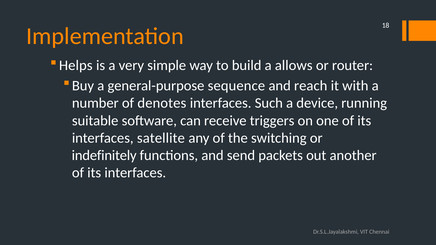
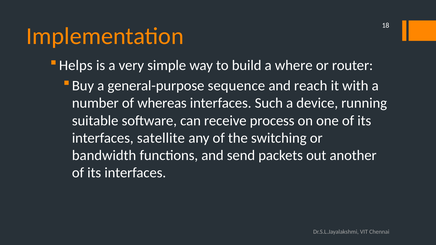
allows: allows -> where
denotes: denotes -> whereas
triggers: triggers -> process
indefinitely: indefinitely -> bandwidth
